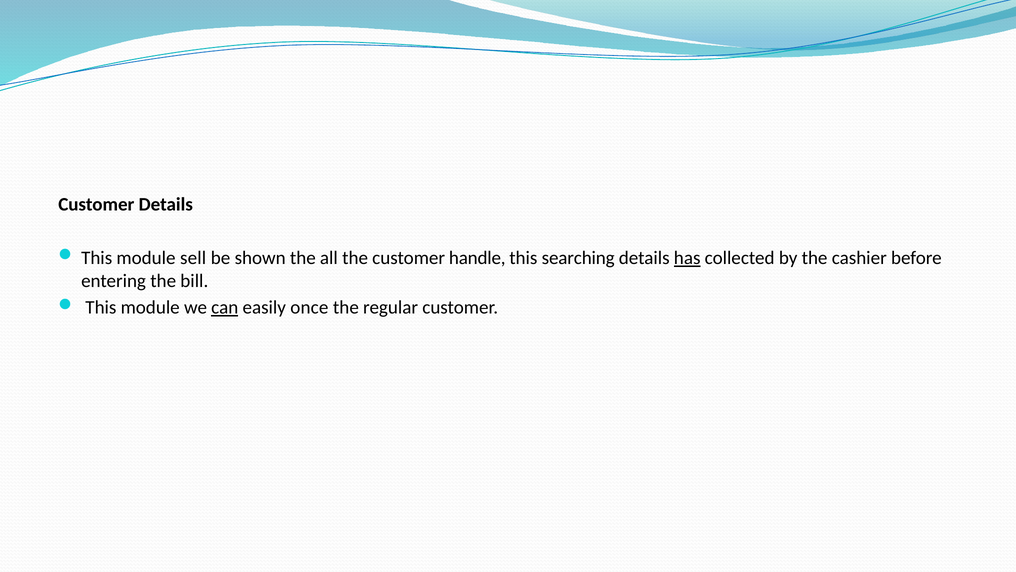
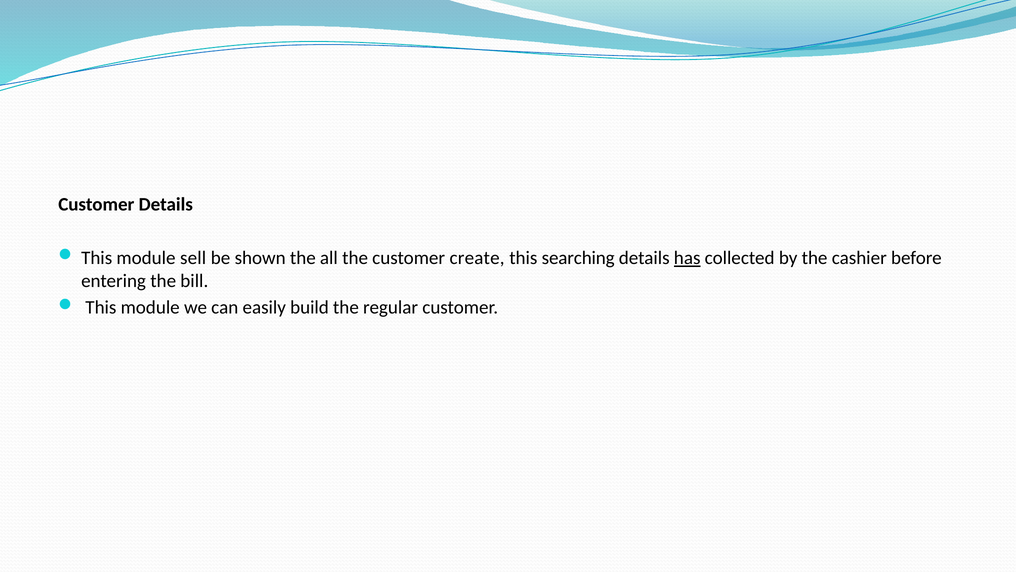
handle: handle -> create
can underline: present -> none
once: once -> build
